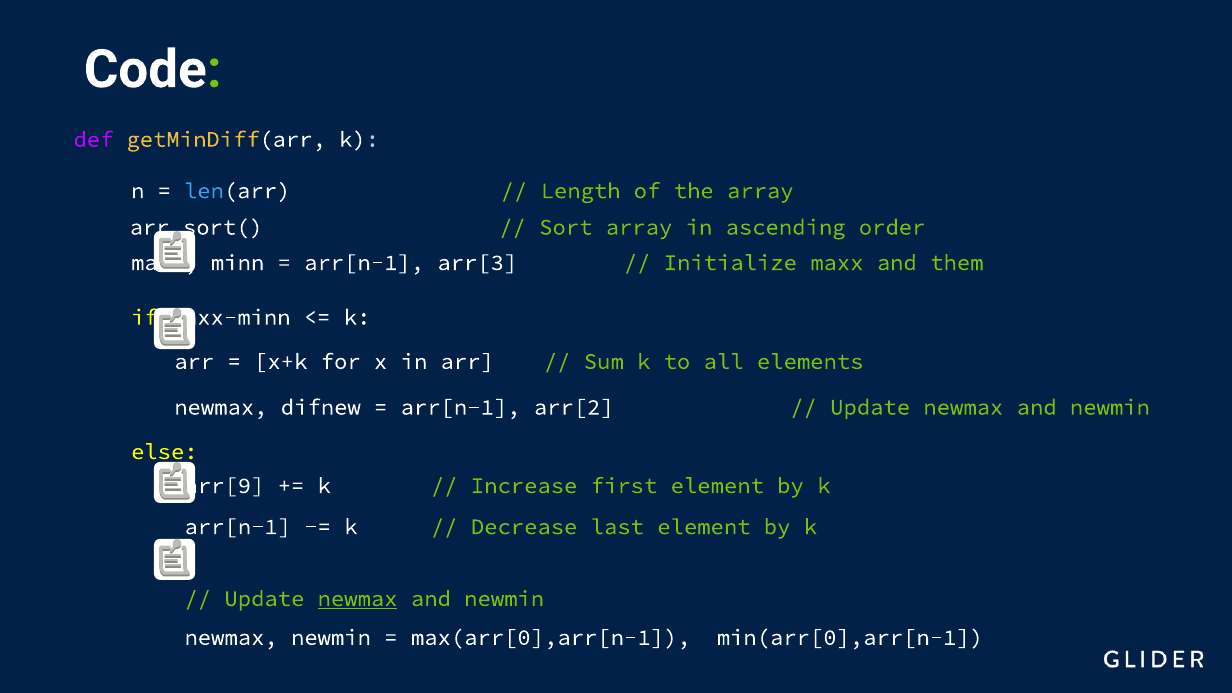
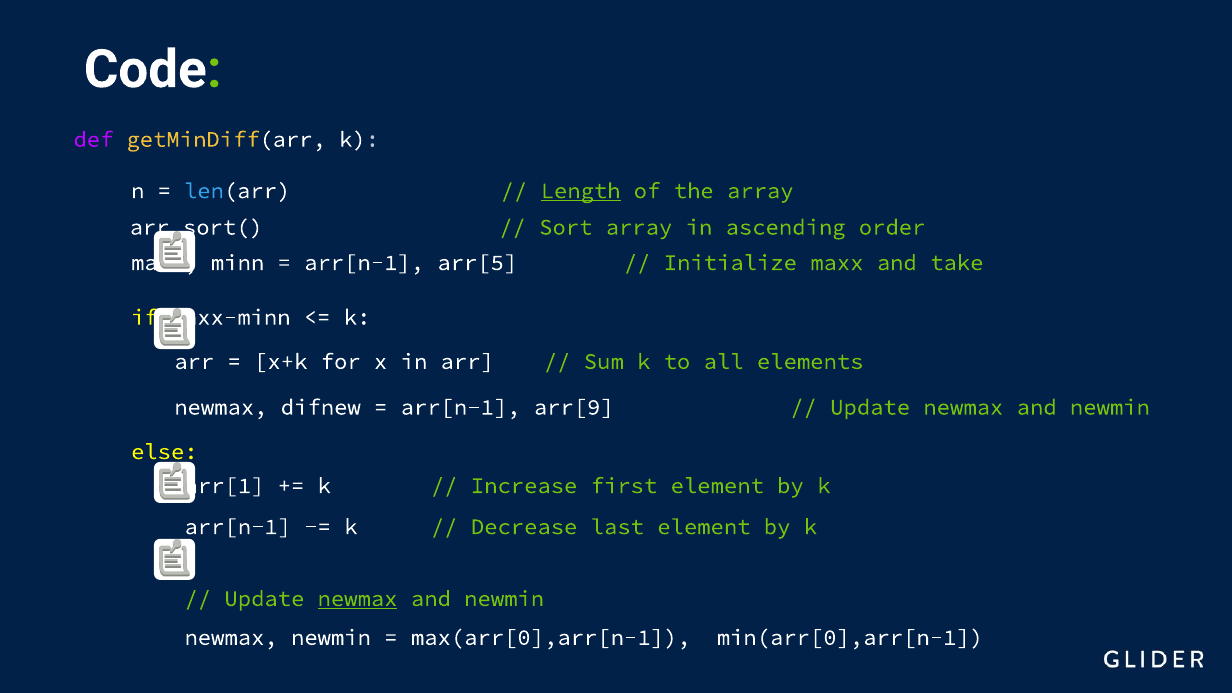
Length underline: none -> present
arr[3: arr[3 -> arr[5
them: them -> take
arr[2: arr[2 -> arr[9
arr[9: arr[9 -> arr[1
